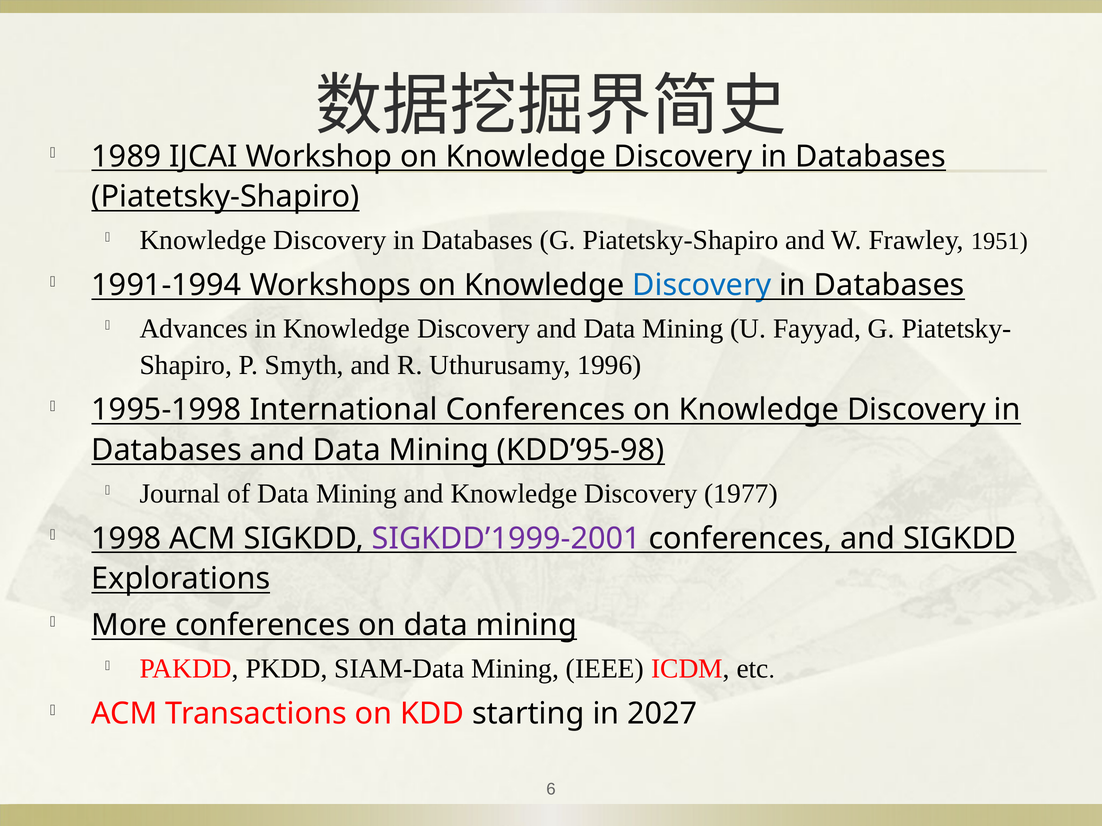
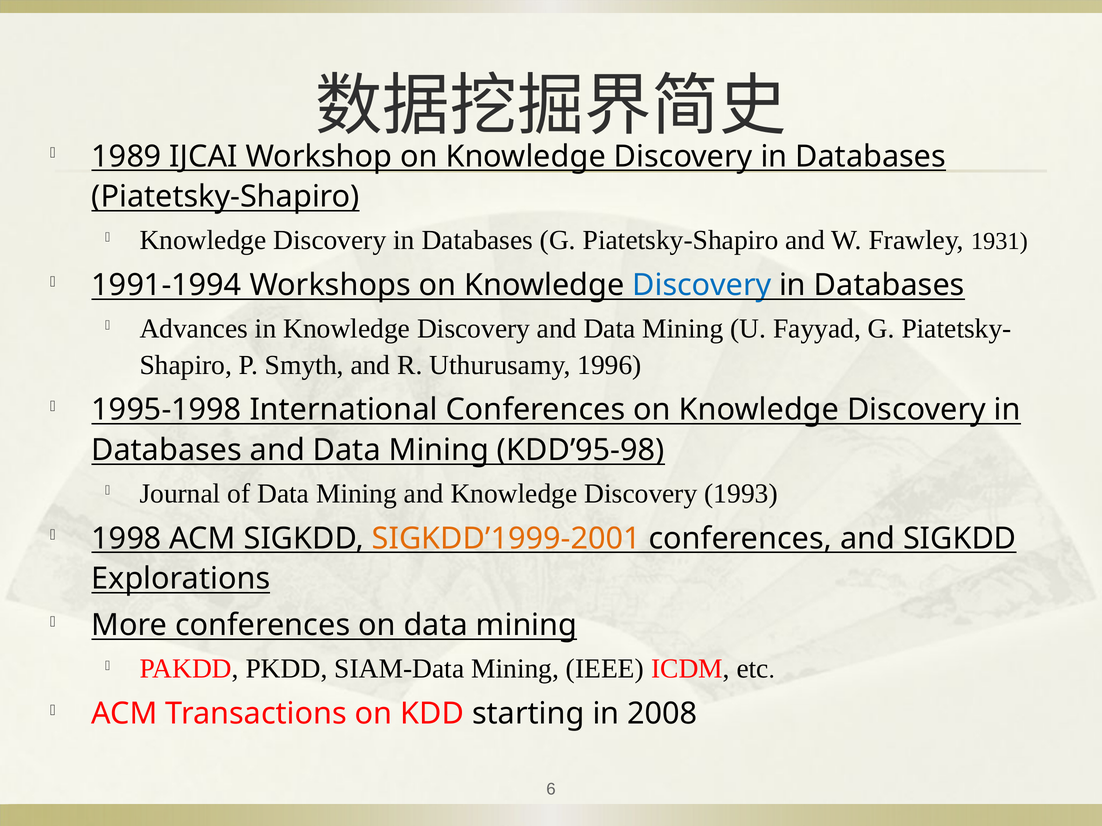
1951: 1951 -> 1931
1977: 1977 -> 1993
SIGKDD’1999-2001 colour: purple -> orange
2027: 2027 -> 2008
